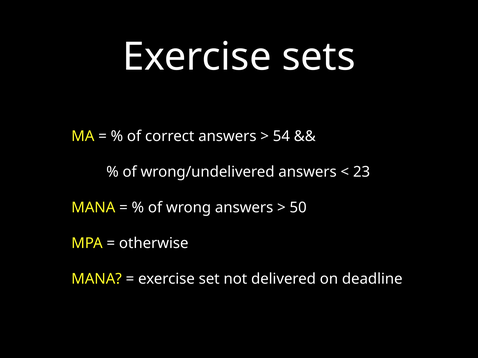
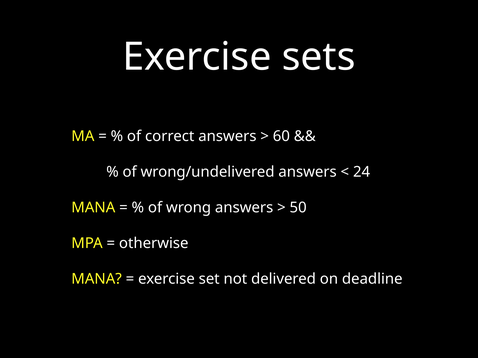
54: 54 -> 60
23: 23 -> 24
